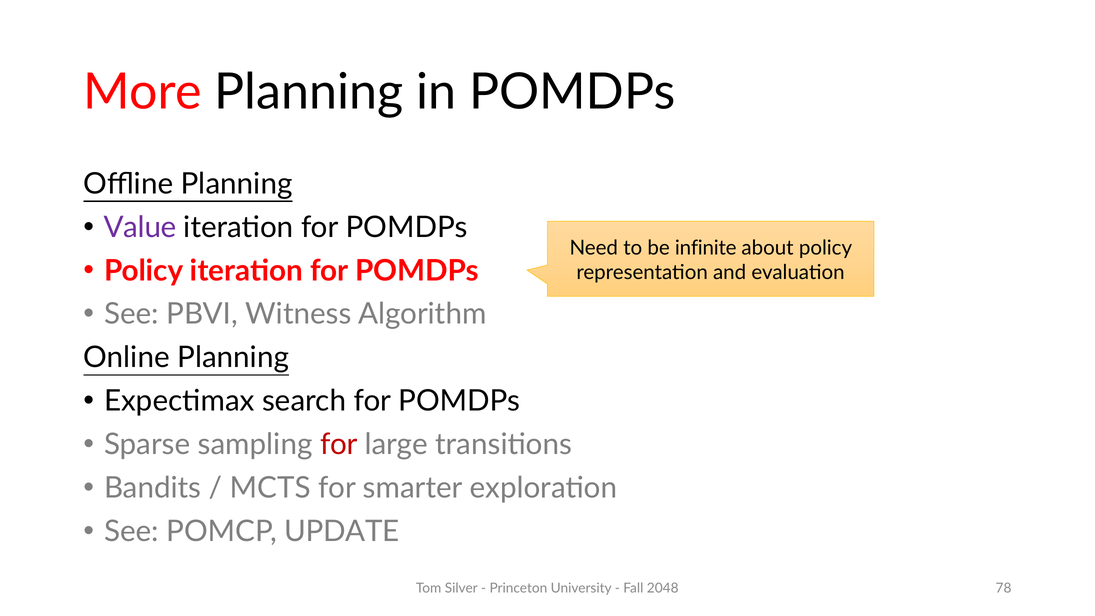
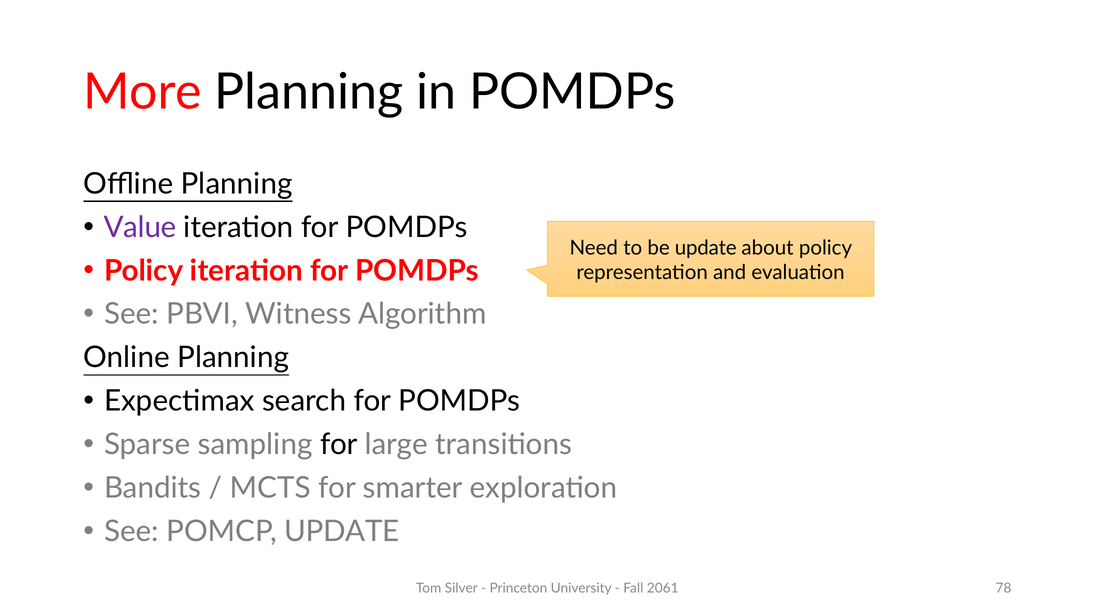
be infinite: infinite -> update
for at (339, 444) colour: red -> black
2048: 2048 -> 2061
